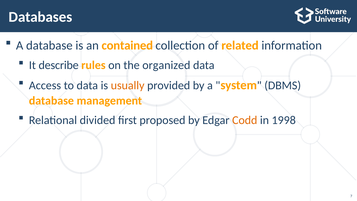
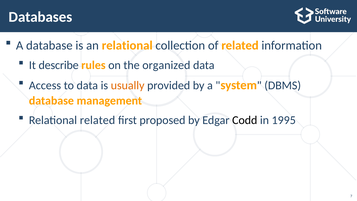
an contained: contained -> relational
Relational divided: divided -> related
Codd colour: orange -> black
1998: 1998 -> 1995
